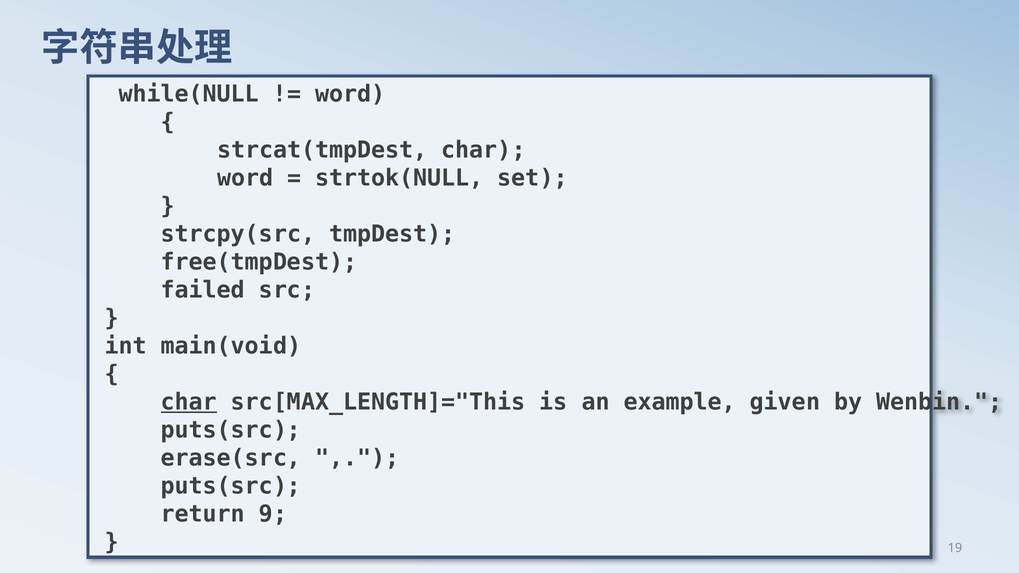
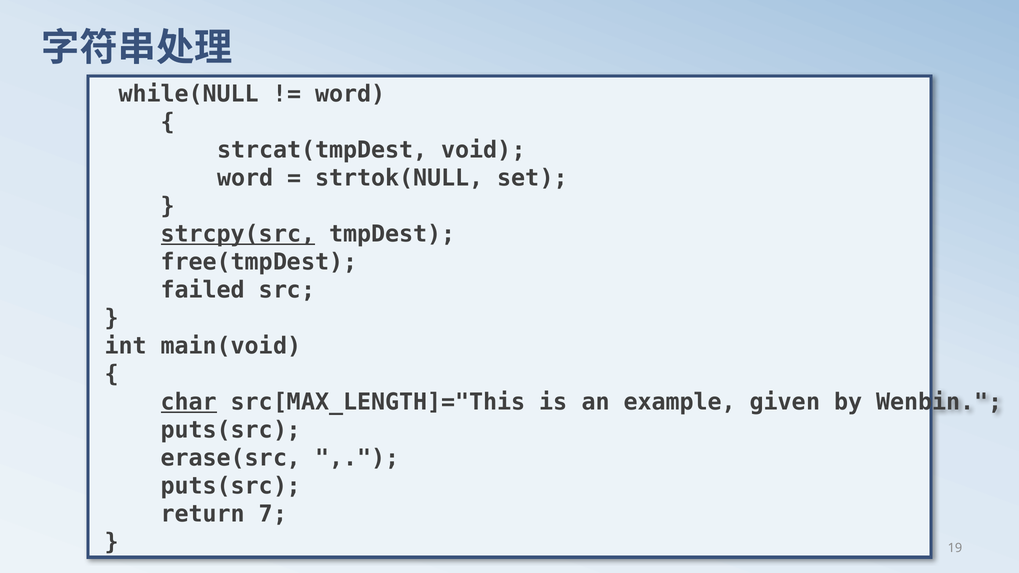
strcat(tmpDest char: char -> void
strcpy(src underline: none -> present
9: 9 -> 7
